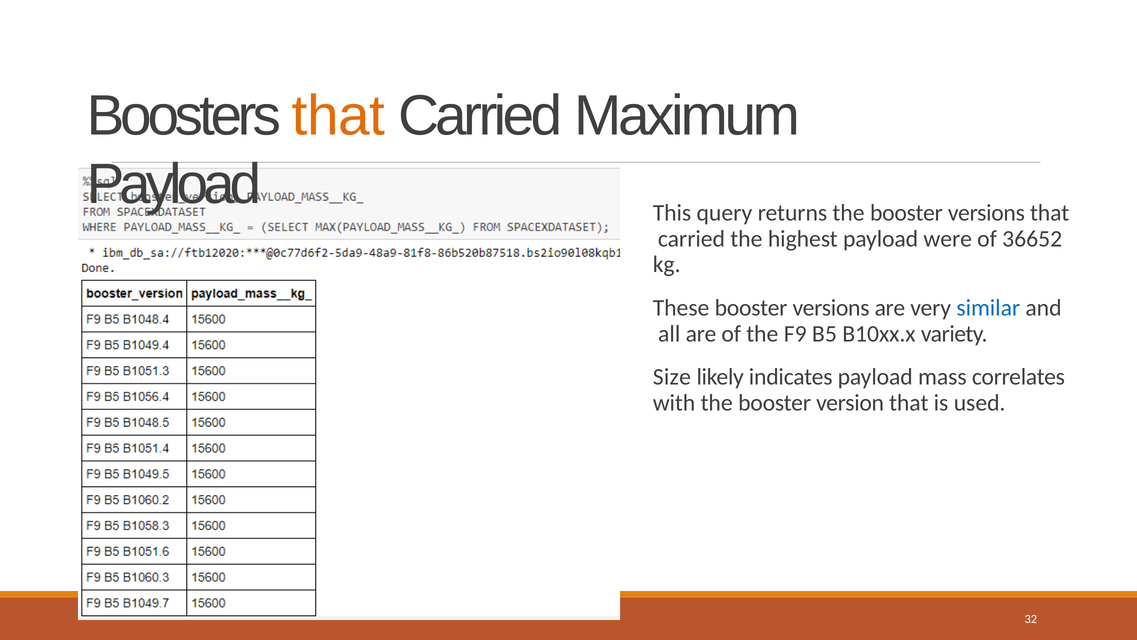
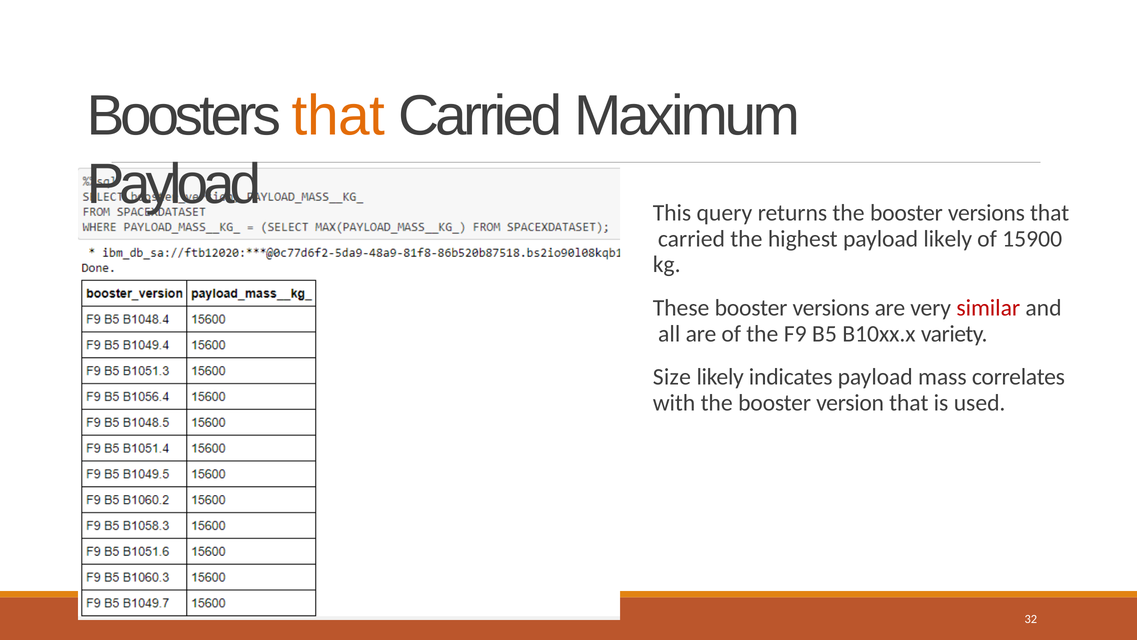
payload were: were -> likely
36652: 36652 -> 15900
similar colour: blue -> red
